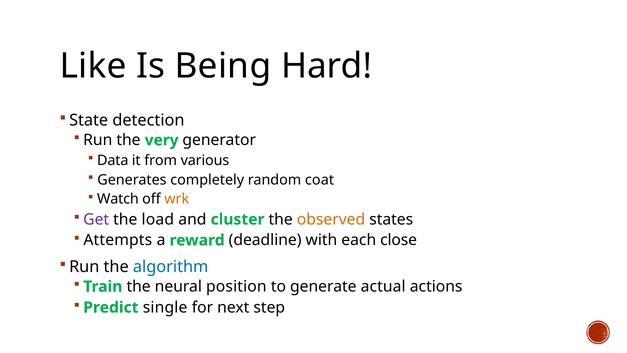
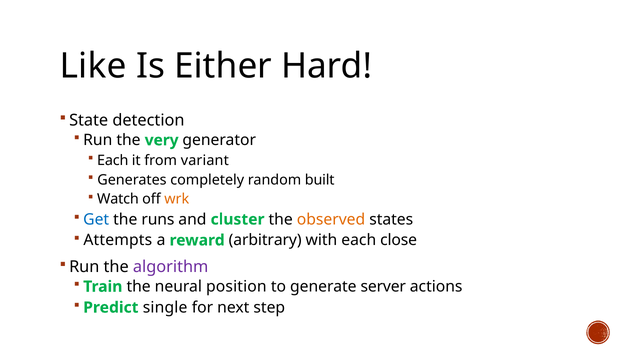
Being: Being -> Either
Data at (113, 160): Data -> Each
various: various -> variant
coat: coat -> built
Get colour: purple -> blue
load: load -> runs
deadline: deadline -> arbitrary
algorithm colour: blue -> purple
actual: actual -> server
